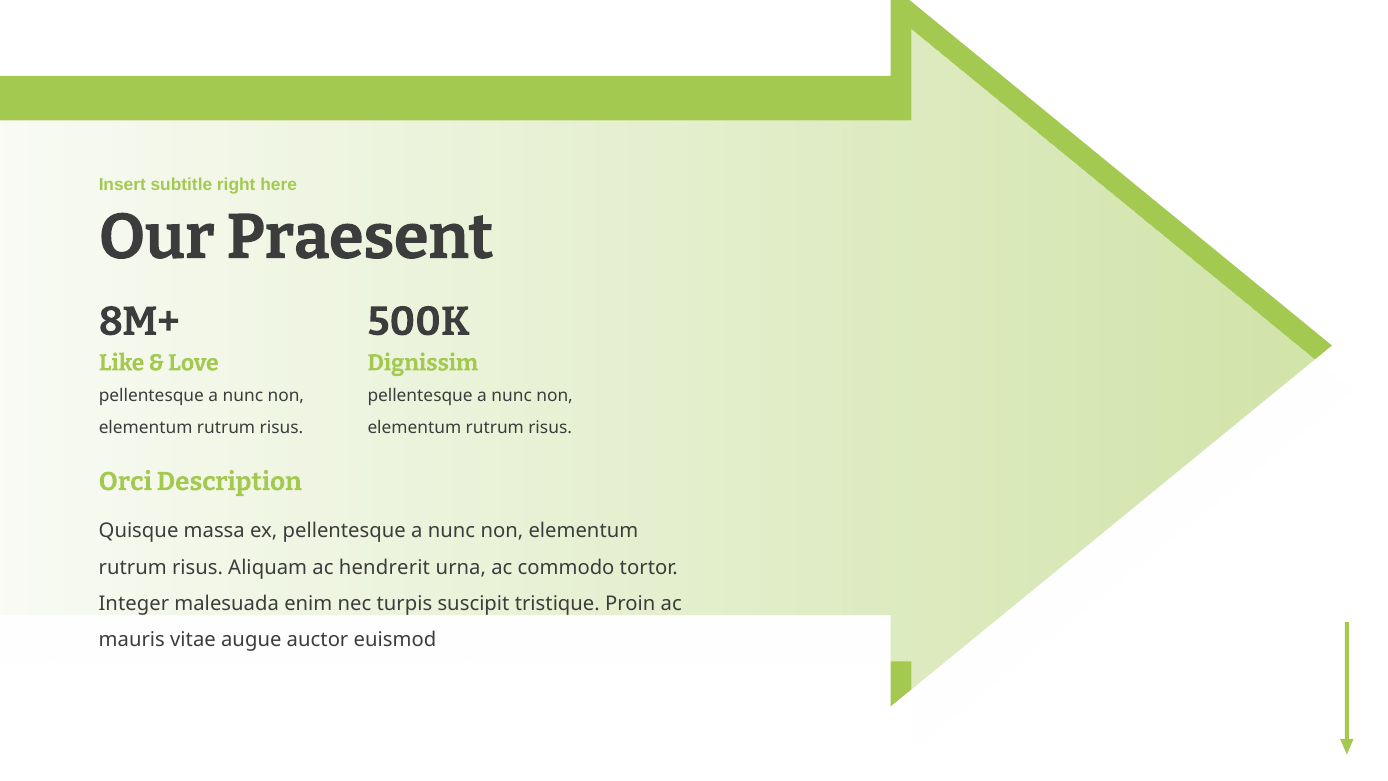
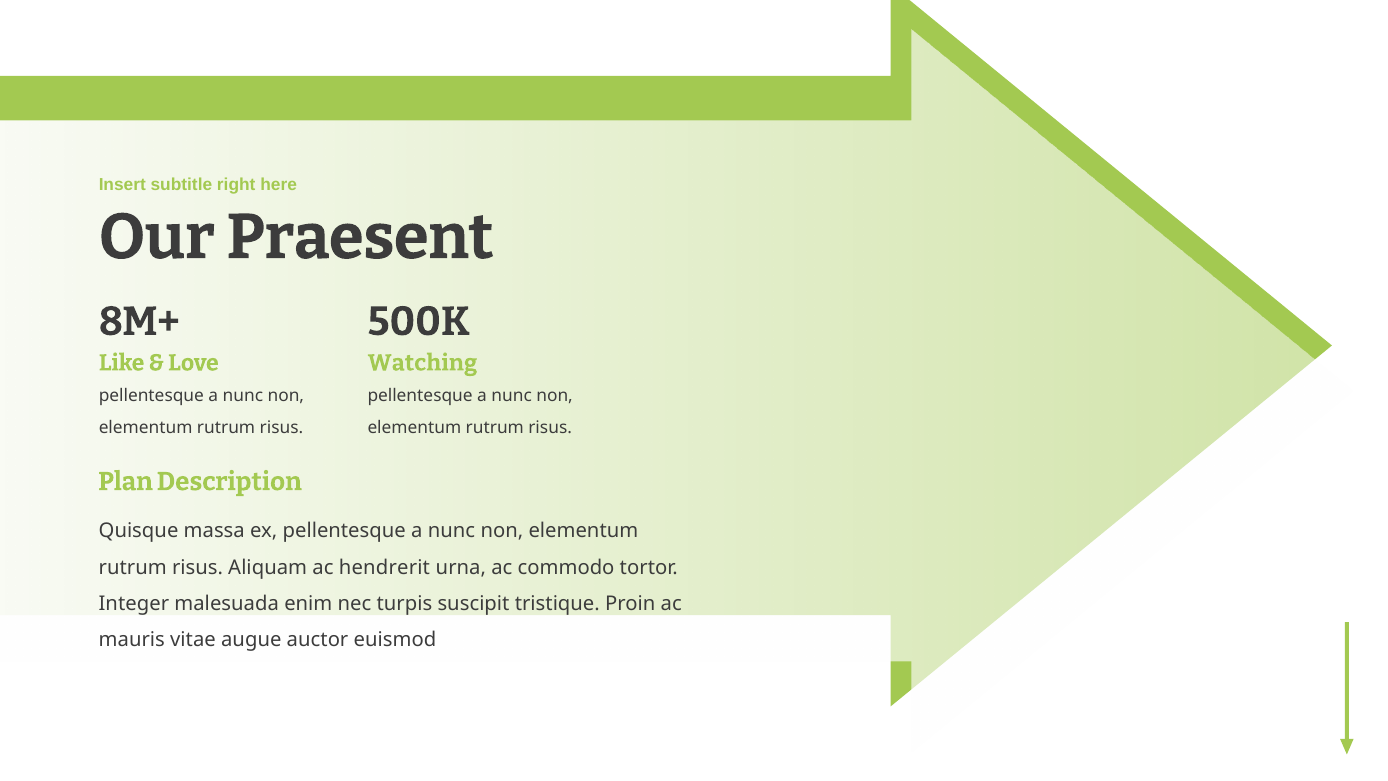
Dignissim: Dignissim -> Watching
Orci: Orci -> Plan
